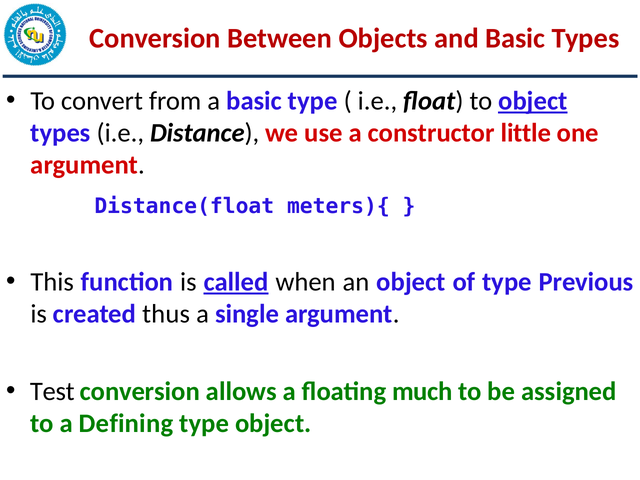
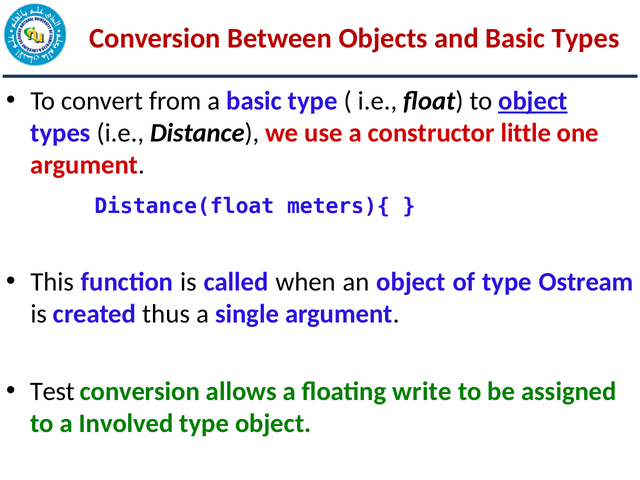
called underline: present -> none
Previous: Previous -> Ostream
much: much -> write
Defining: Defining -> Involved
